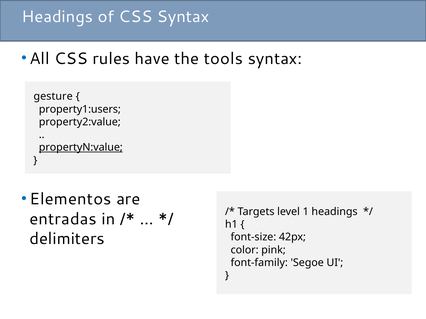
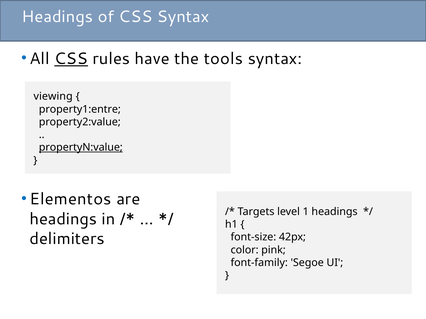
CSS at (71, 59) underline: none -> present
gesture: gesture -> viewing
property1:users: property1:users -> property1:entre
entradas at (63, 219): entradas -> headings
